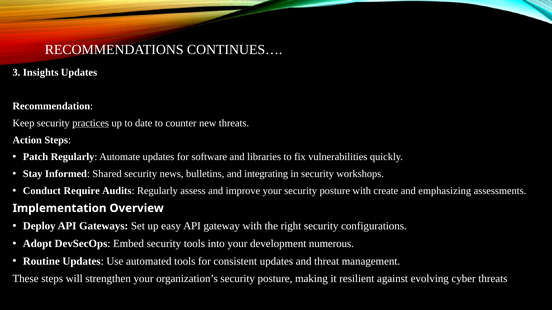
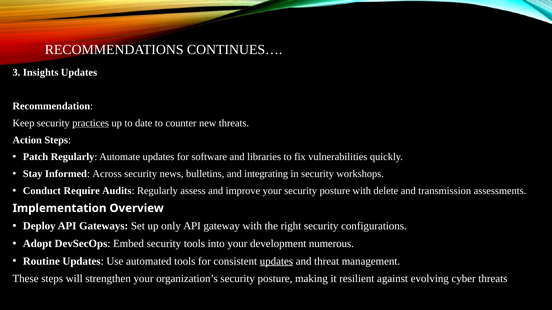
Shared: Shared -> Across
create: create -> delete
emphasizing: emphasizing -> transmission
easy: easy -> only
updates at (276, 262) underline: none -> present
